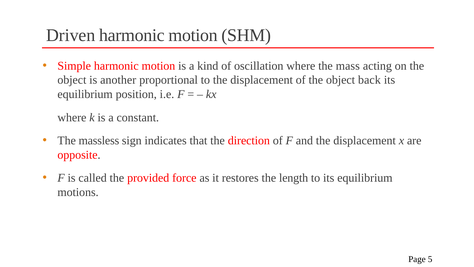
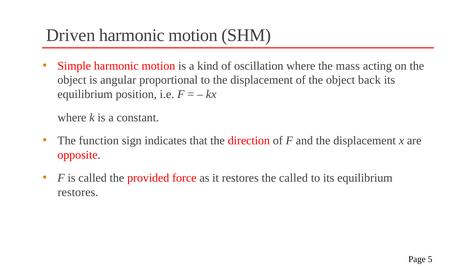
another: another -> angular
massless: massless -> function
the length: length -> called
motions at (78, 192): motions -> restores
